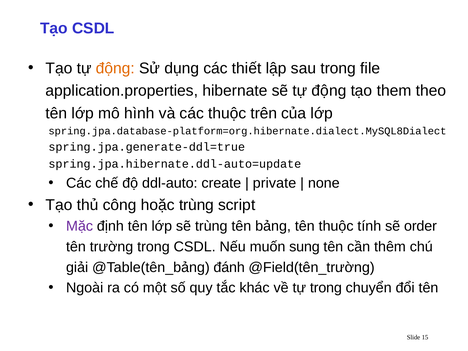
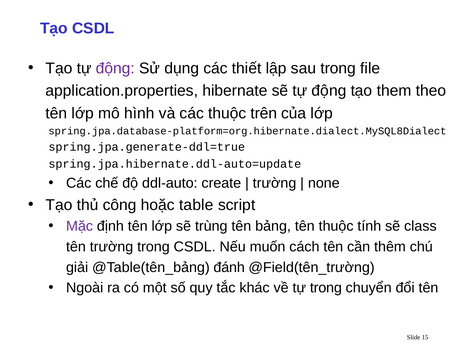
động at (115, 68) colour: orange -> purple
private at (274, 183): private -> trường
hoặc trùng: trùng -> table
order: order -> class
sung: sung -> cách
